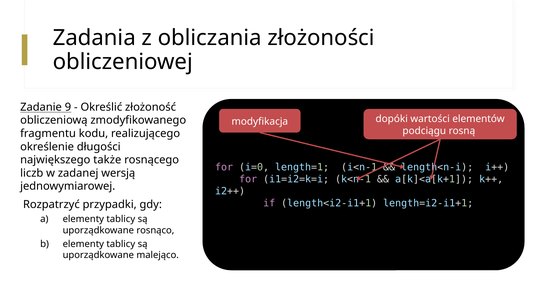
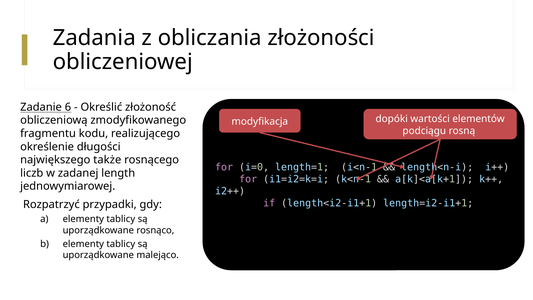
9: 9 -> 6
wersją: wersją -> length
